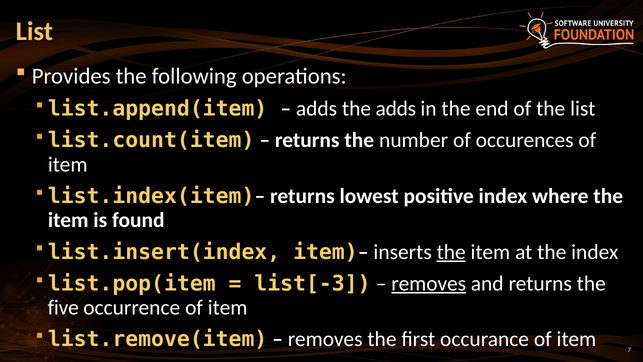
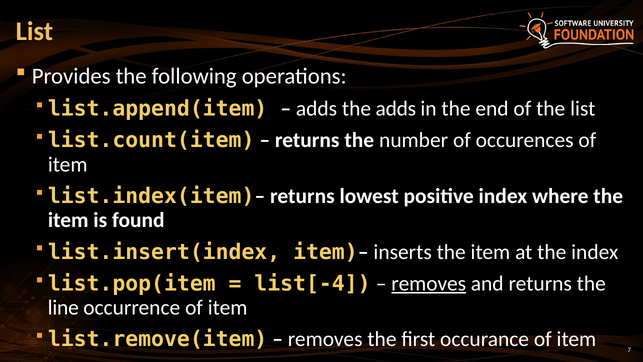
the at (451, 252) underline: present -> none
list[-3: list[-3 -> list[-4
five: five -> line
